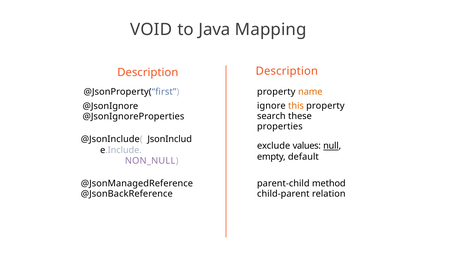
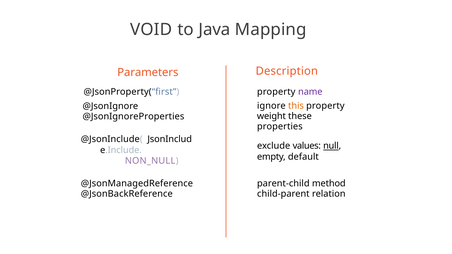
Description at (148, 72): Description -> Parameters
name colour: orange -> purple
search: search -> weight
